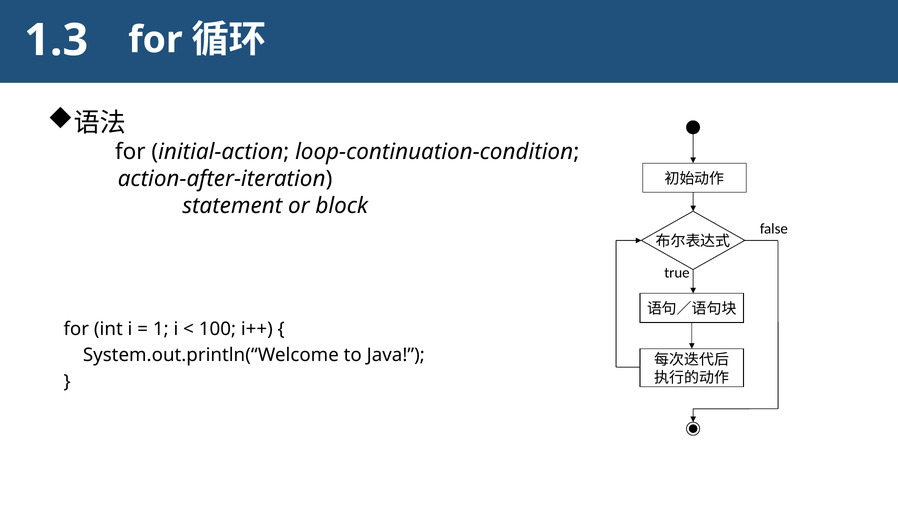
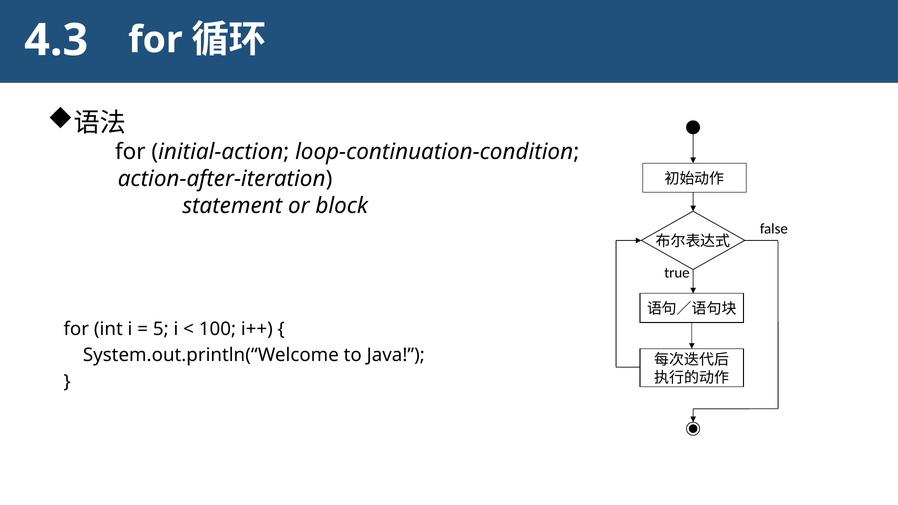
1.3: 1.3 -> 4.3
1: 1 -> 5
